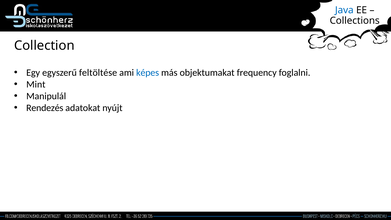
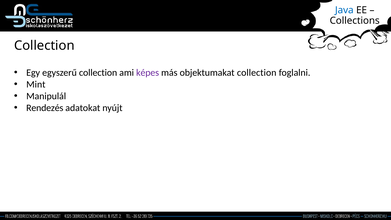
egyszerű feltöltése: feltöltése -> collection
képes colour: blue -> purple
objektumakat frequency: frequency -> collection
